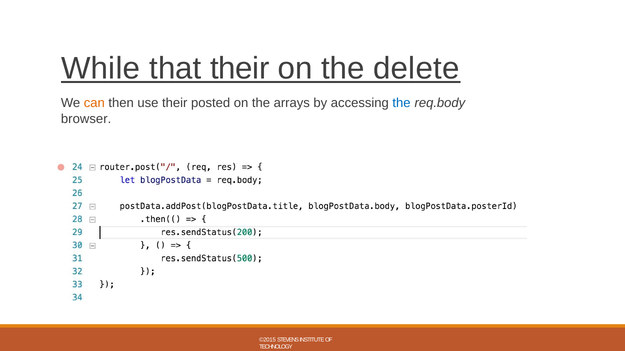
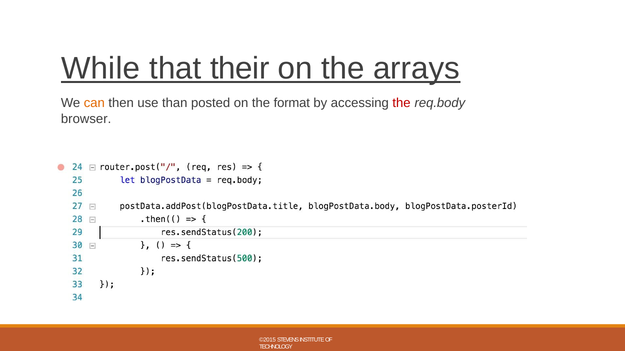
delete: delete -> arrays
use their: their -> than
arrays: arrays -> format
the at (401, 103) colour: blue -> red
